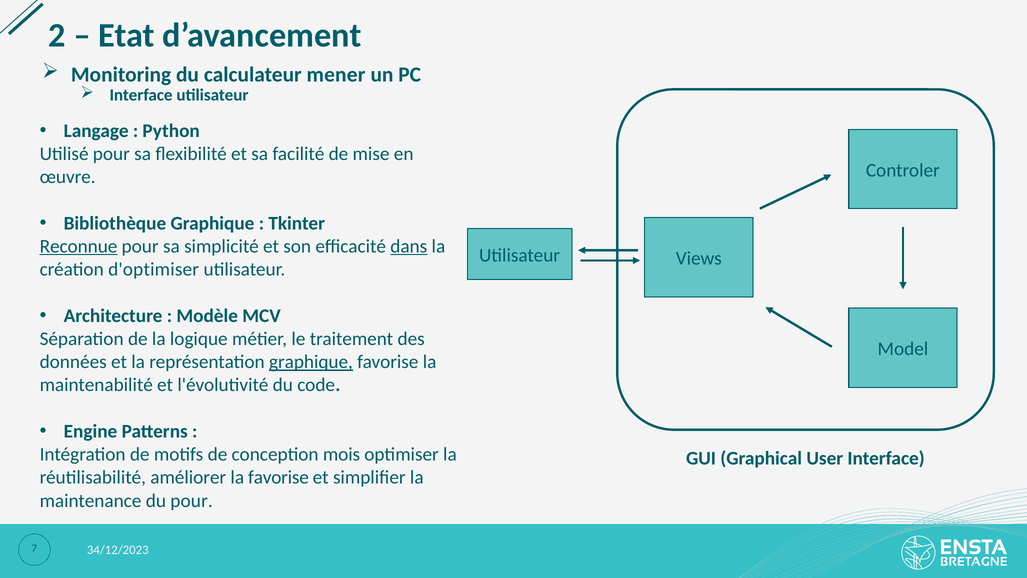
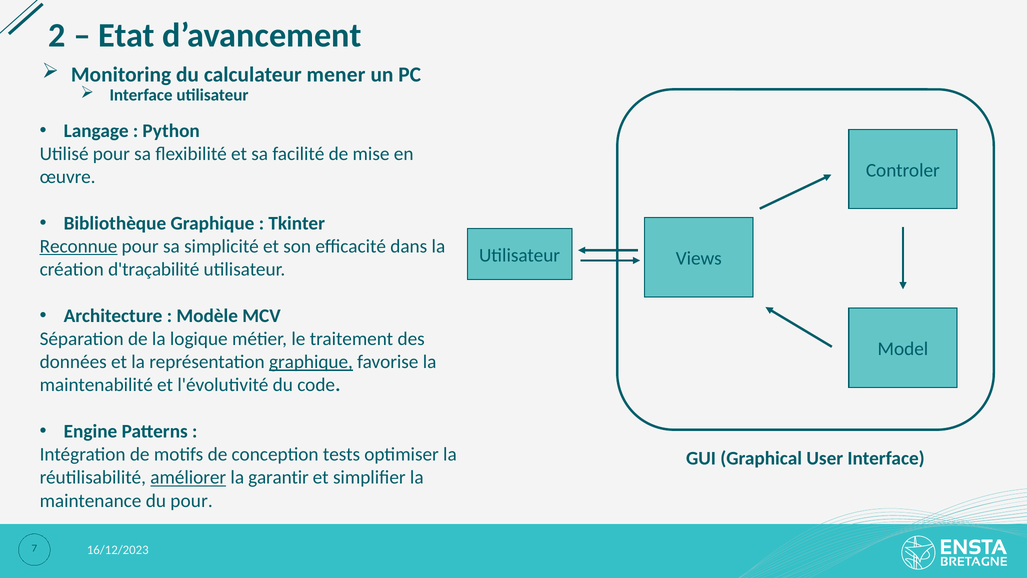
dans underline: present -> none
d'optimiser: d'optimiser -> d'traçabilité
mois: mois -> tests
améliorer underline: none -> present
la favorise: favorise -> garantir
34/12/2023: 34/12/2023 -> 16/12/2023
